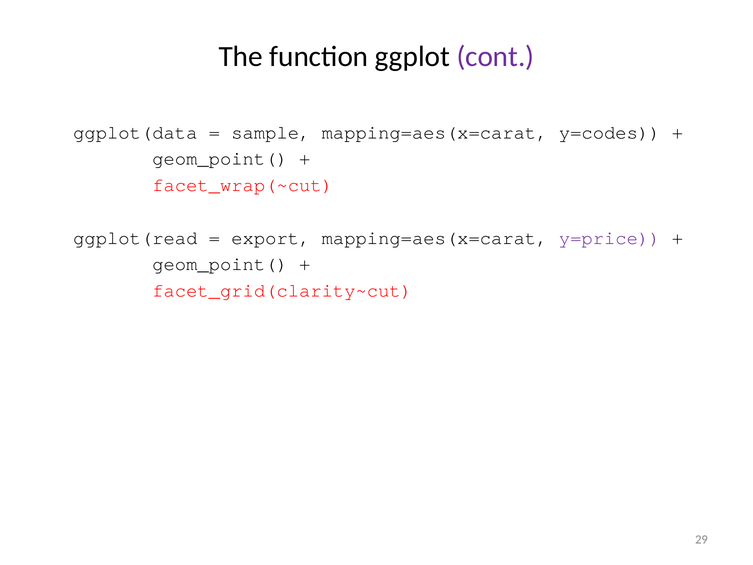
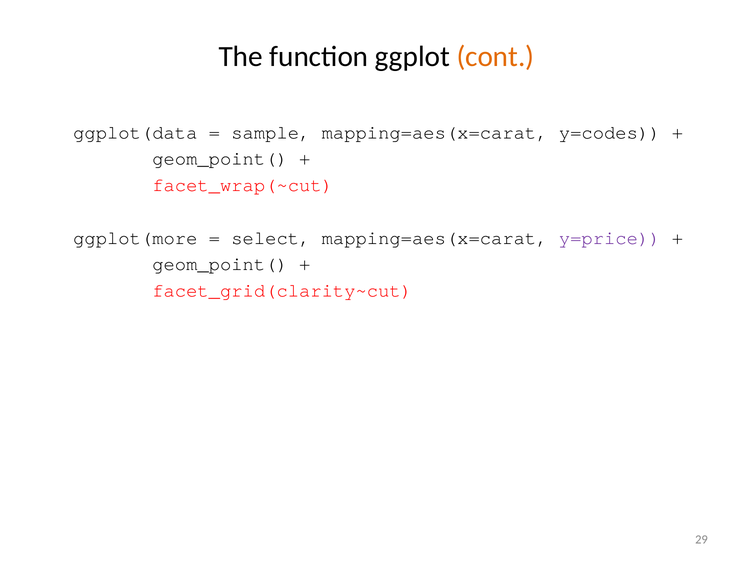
cont colour: purple -> orange
ggplot(read: ggplot(read -> ggplot(more
export: export -> select
